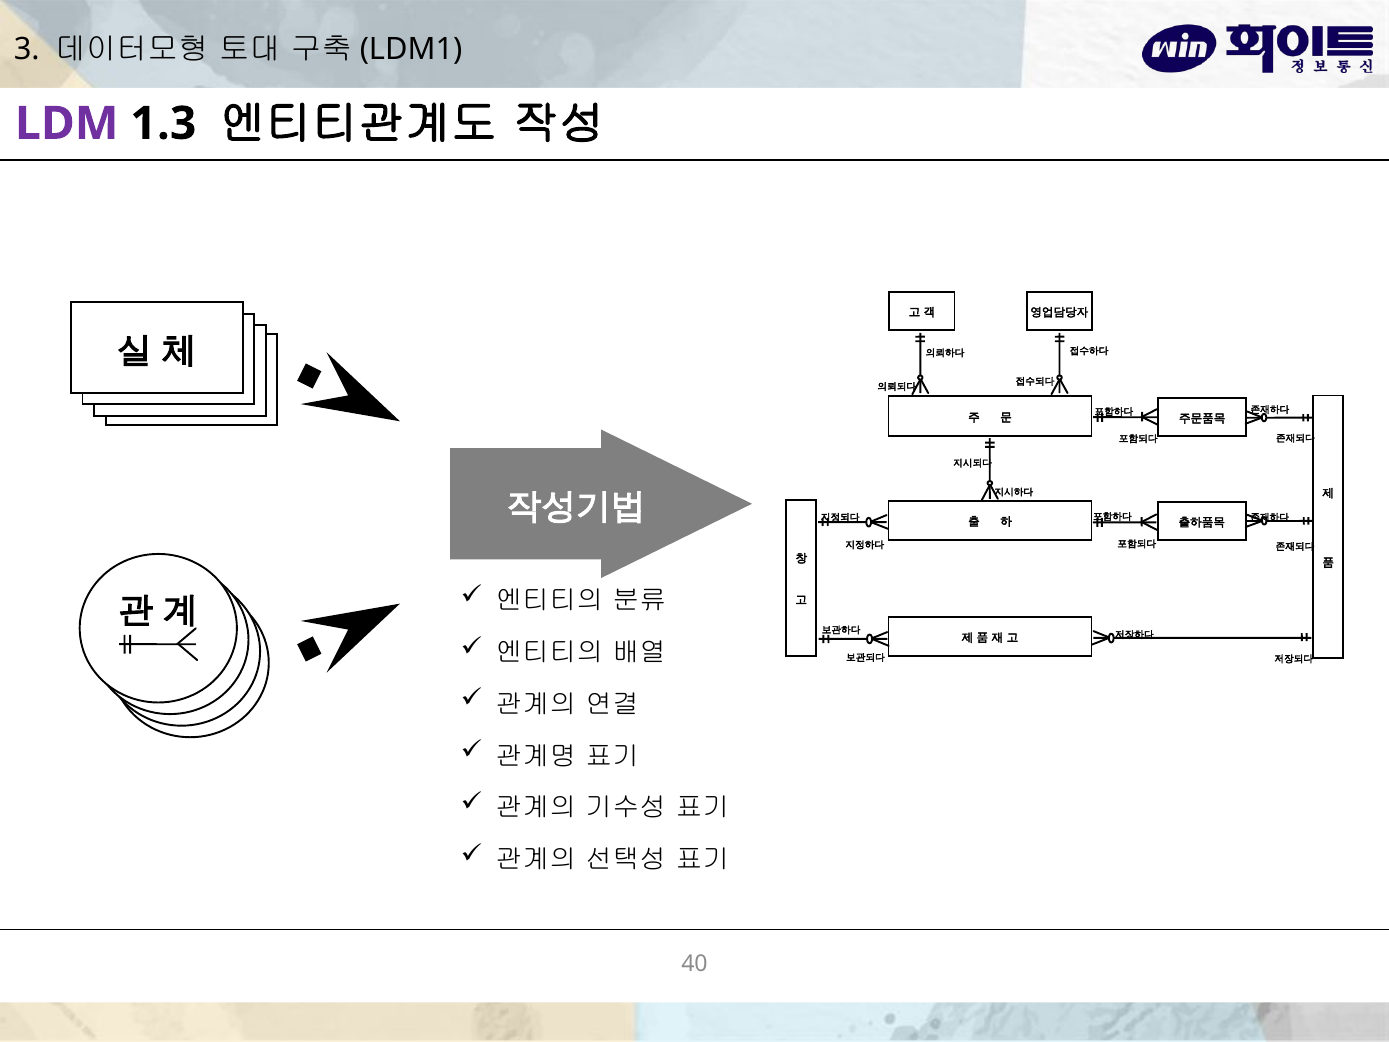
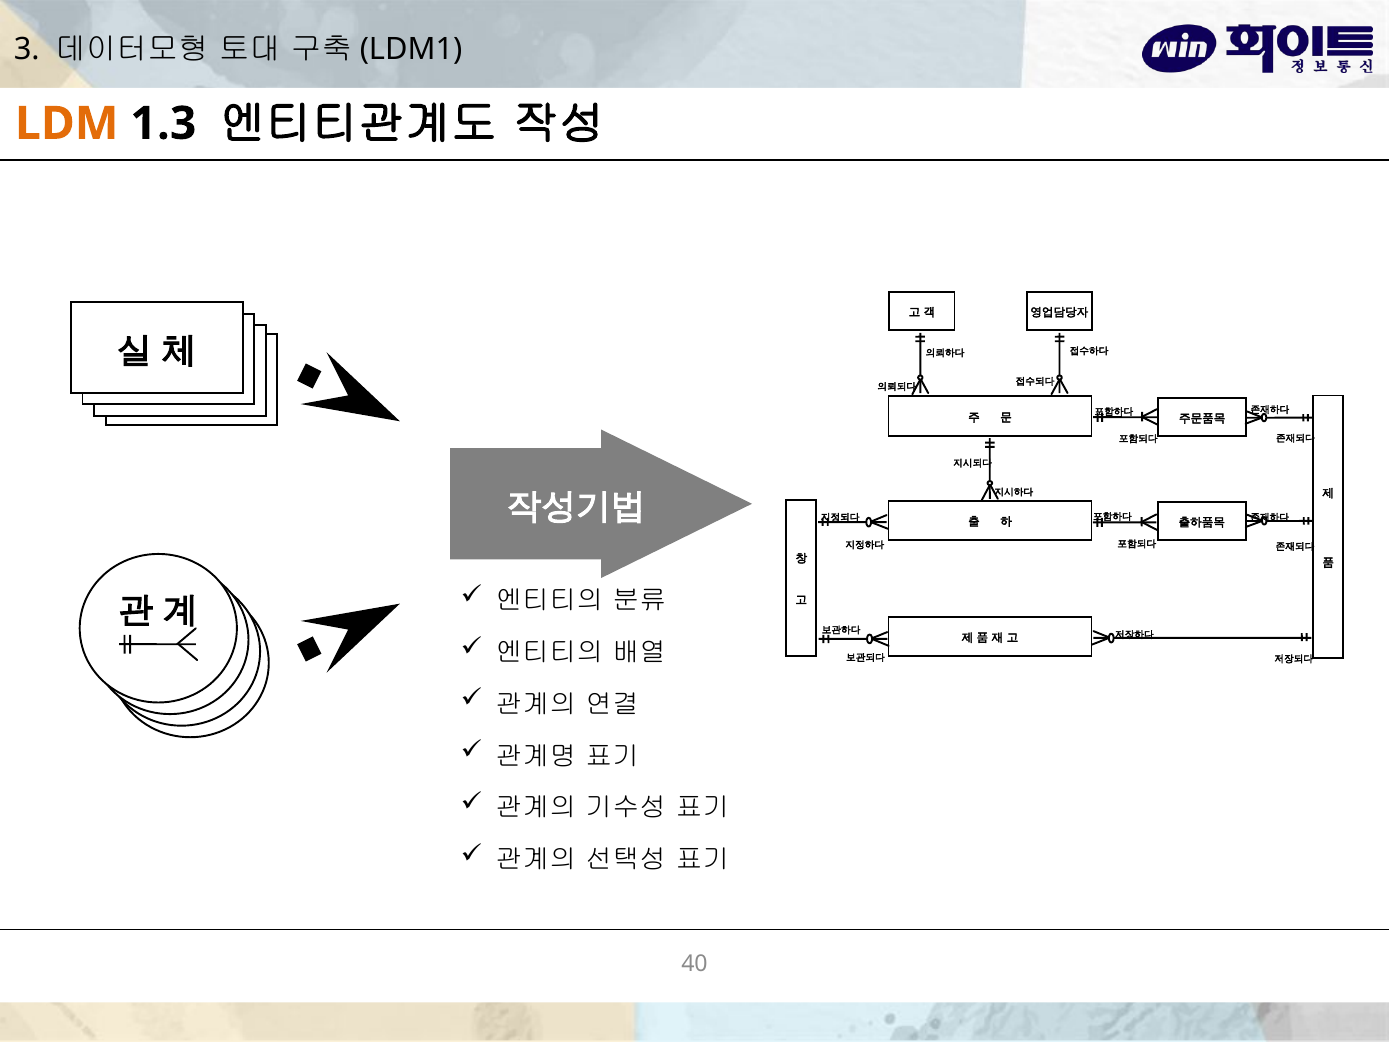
LDM colour: purple -> orange
